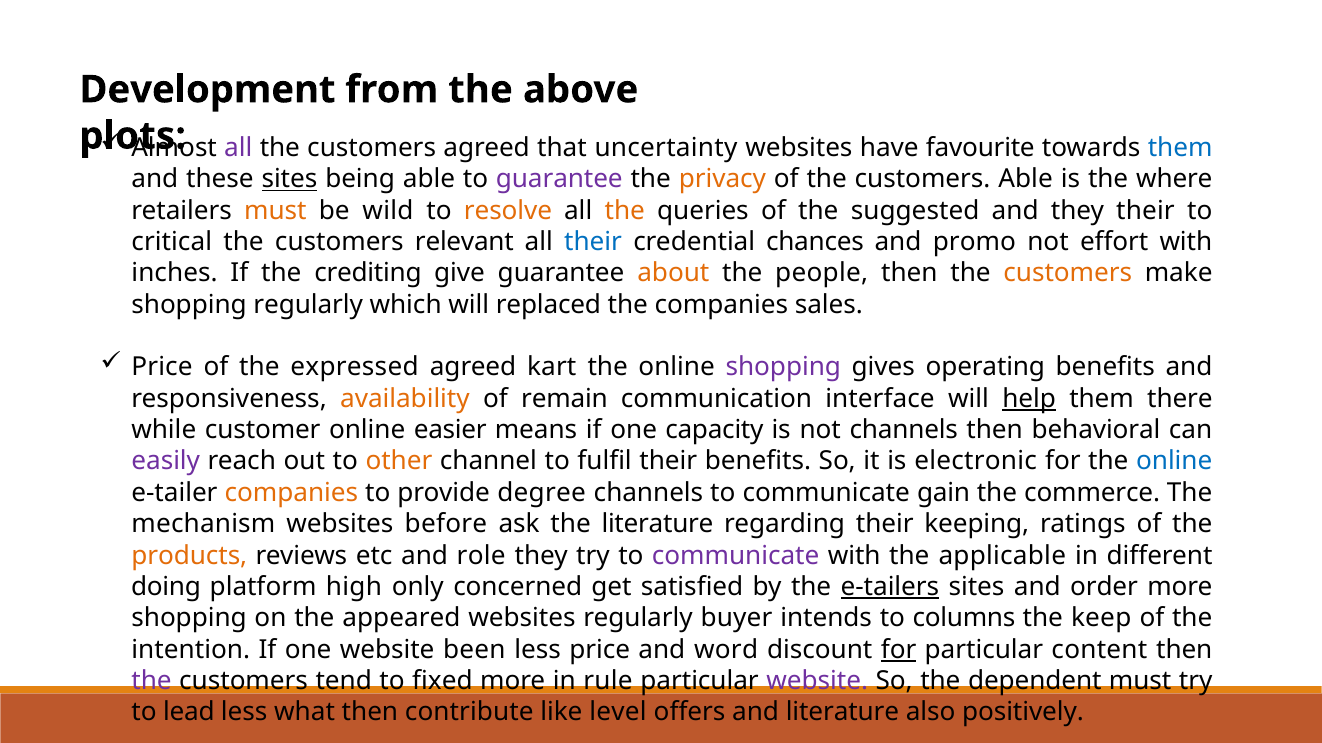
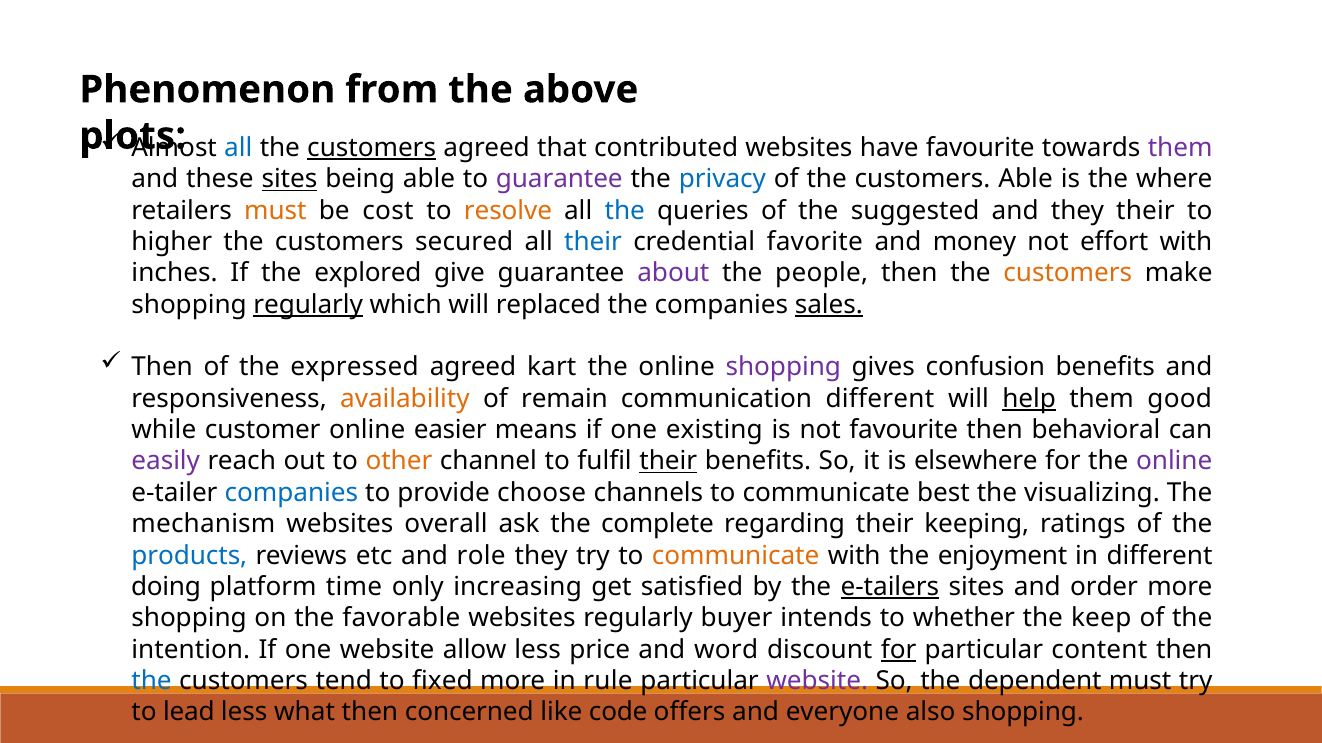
Development: Development -> Phenomenon
all at (238, 148) colour: purple -> blue
customers at (372, 148) underline: none -> present
uncertainty: uncertainty -> contributed
them at (1180, 148) colour: blue -> purple
privacy colour: orange -> blue
wild: wild -> cost
the at (625, 211) colour: orange -> blue
critical: critical -> higher
relevant: relevant -> secured
chances: chances -> favorite
promo: promo -> money
crediting: crediting -> explored
about colour: orange -> purple
regularly at (308, 305) underline: none -> present
sales underline: none -> present
Price at (162, 368): Price -> Then
operating: operating -> confusion
communication interface: interface -> different
there: there -> good
capacity: capacity -> existing
not channels: channels -> favourite
their at (668, 462) underline: none -> present
electronic: electronic -> elsewhere
online at (1174, 462) colour: blue -> purple
companies at (291, 493) colour: orange -> blue
degree: degree -> choose
gain: gain -> best
commerce: commerce -> visualizing
before: before -> overall
the literature: literature -> complete
products colour: orange -> blue
communicate at (736, 556) colour: purple -> orange
applicable: applicable -> enjoyment
high: high -> time
concerned: concerned -> increasing
appeared: appeared -> favorable
columns: columns -> whether
been: been -> allow
the at (152, 681) colour: purple -> blue
contribute: contribute -> concerned
level: level -> code
and literature: literature -> everyone
also positively: positively -> shopping
